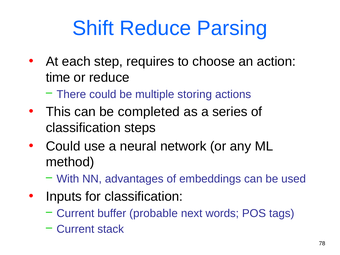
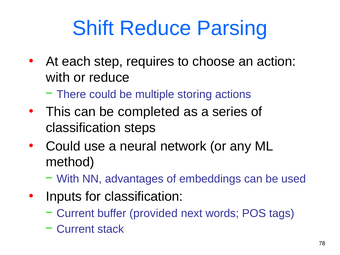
time at (58, 77): time -> with
probable: probable -> provided
